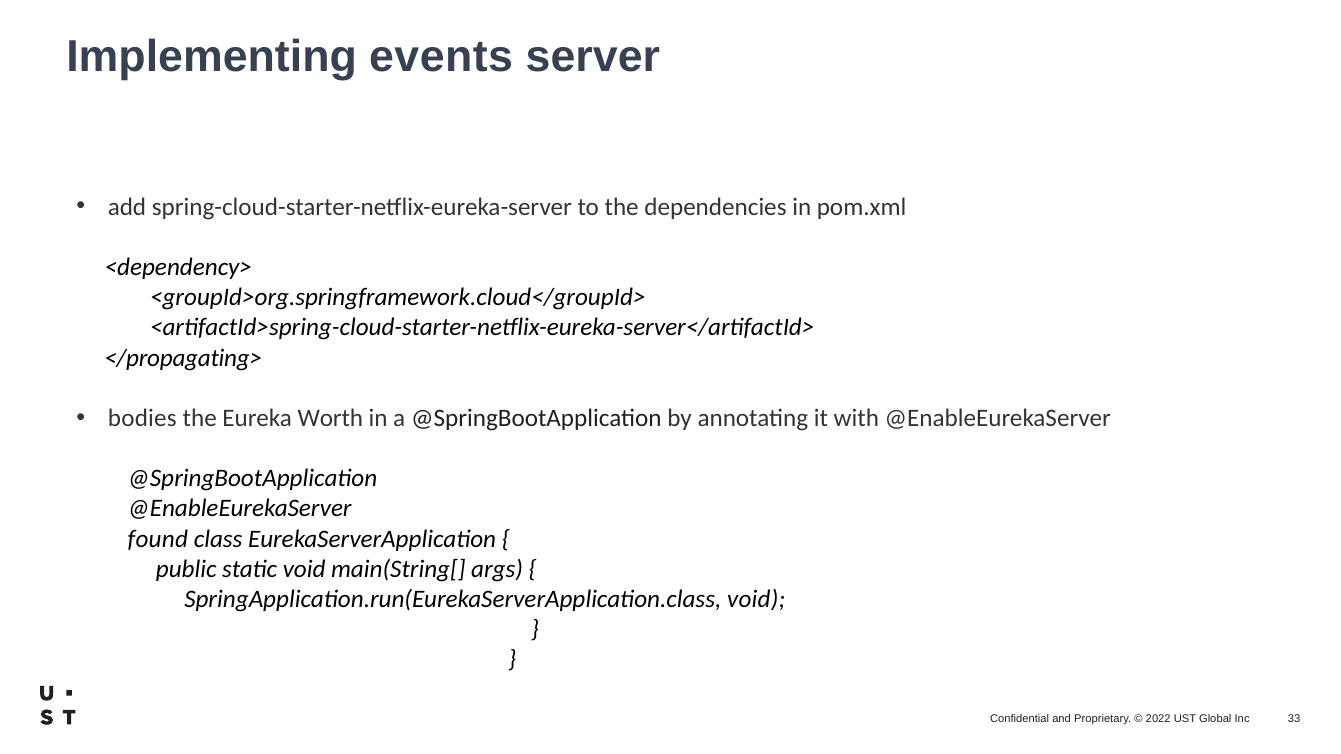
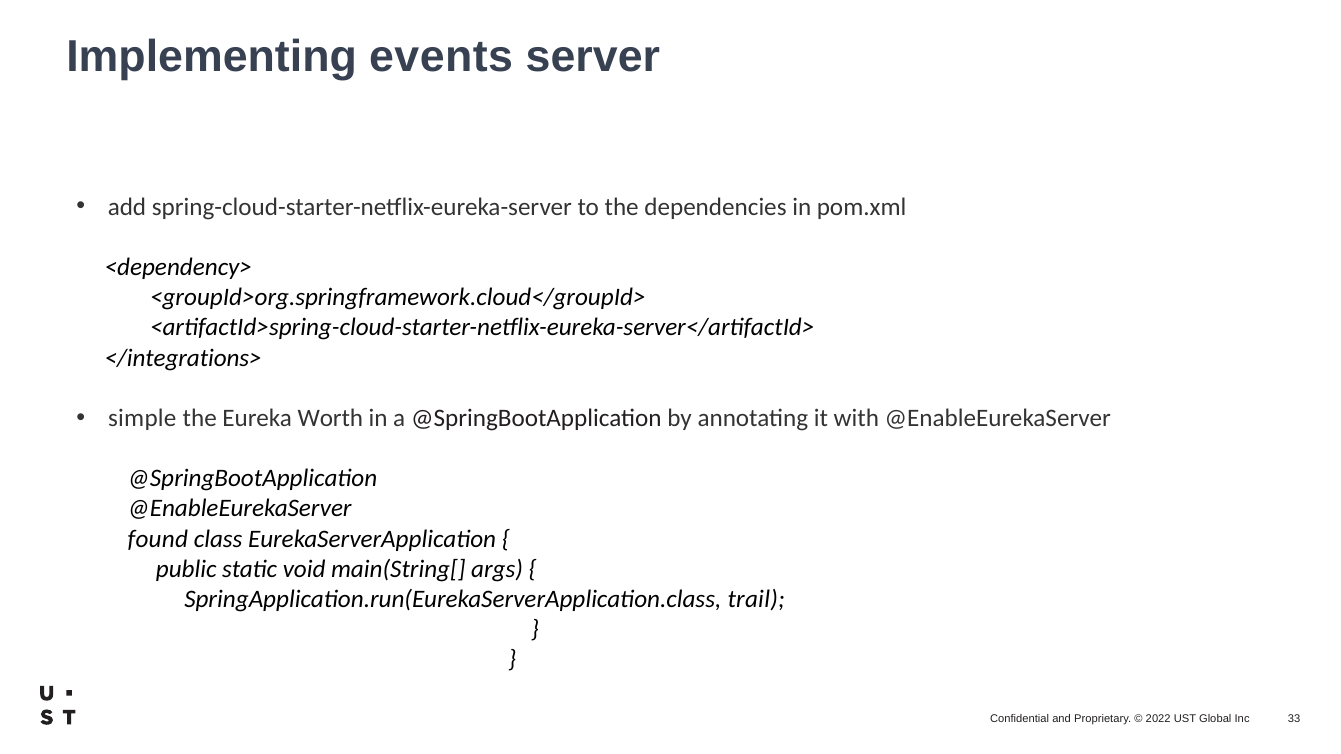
</propagating>: </propagating> -> </integrations>
bodies: bodies -> simple
SpringApplication.run(EurekaServerApplication.class void: void -> trail
